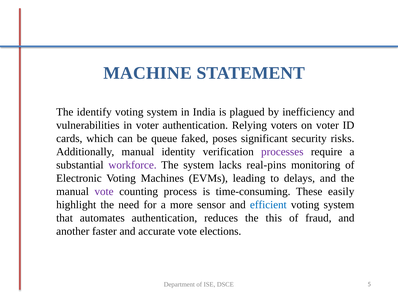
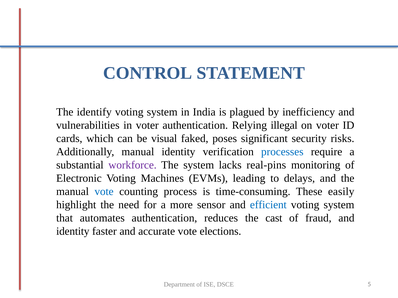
MACHINE: MACHINE -> CONTROL
voters: voters -> illegal
queue: queue -> visual
processes colour: purple -> blue
vote at (104, 192) colour: purple -> blue
this: this -> cast
another at (73, 232): another -> identity
